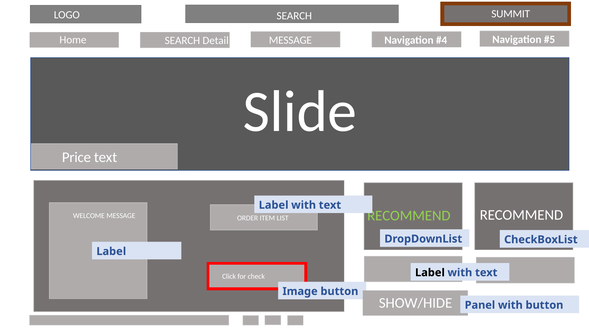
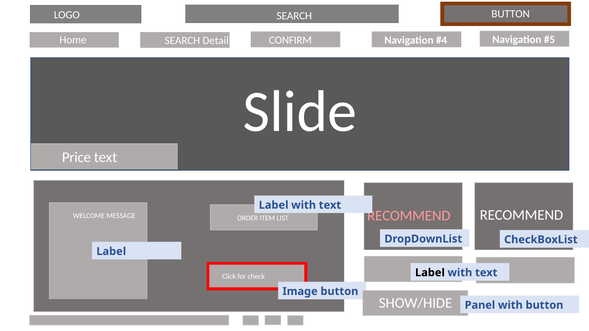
LOGO SUMMIT: SUMMIT -> BUTTON
Detail MESSAGE: MESSAGE -> CONFIRM
RECOMMEND at (409, 216) colour: light green -> pink
